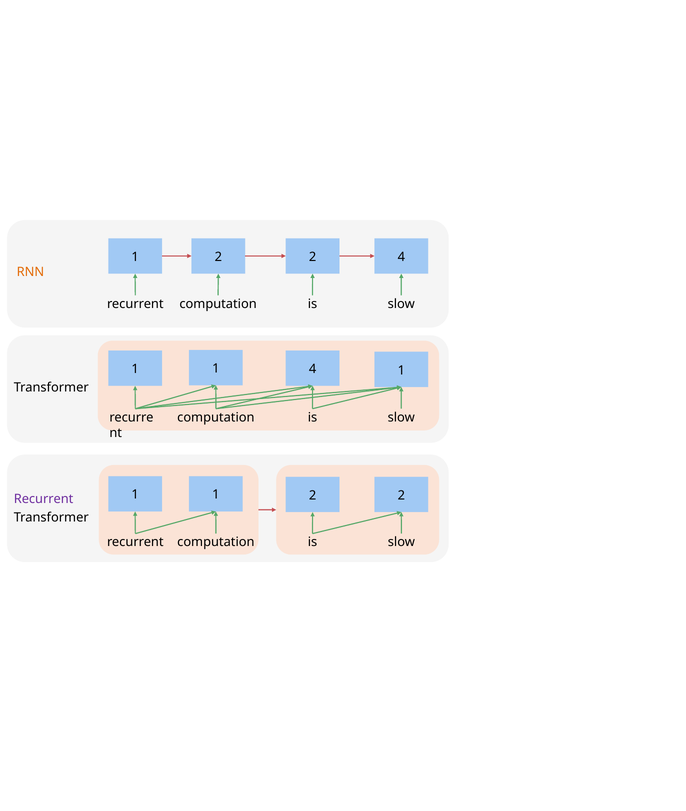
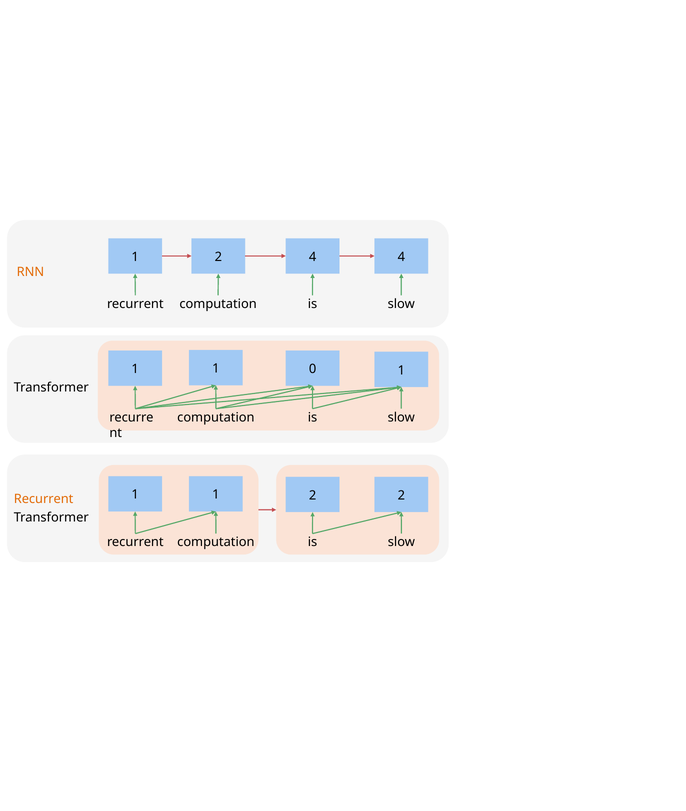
2 2: 2 -> 4
1 4: 4 -> 0
Recurrent at (44, 499) colour: purple -> orange
